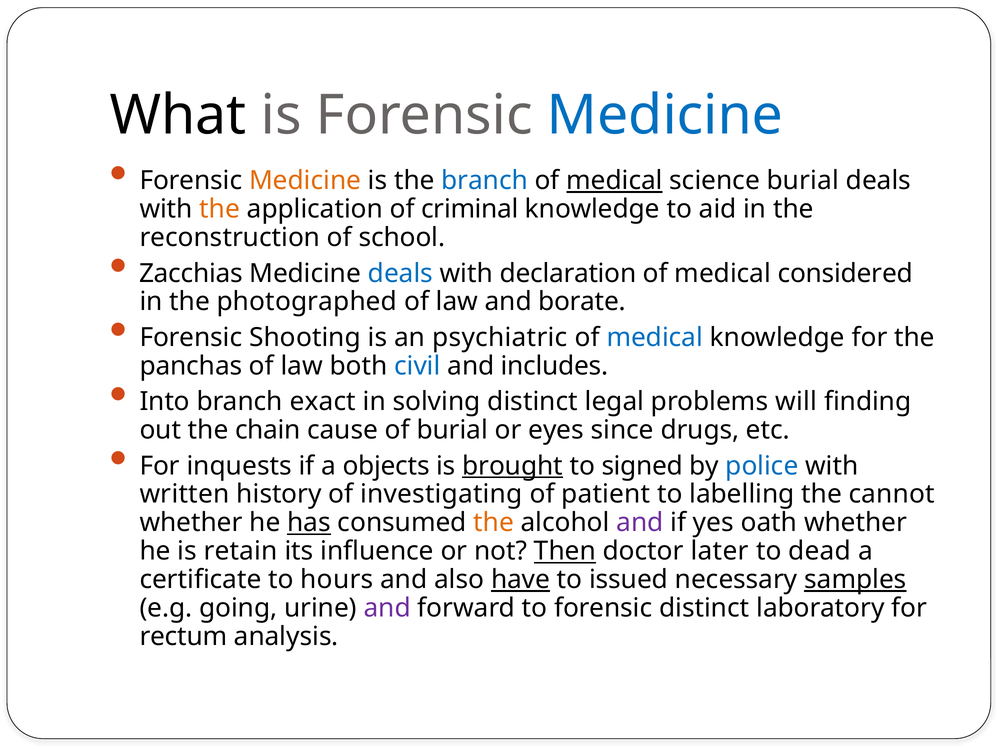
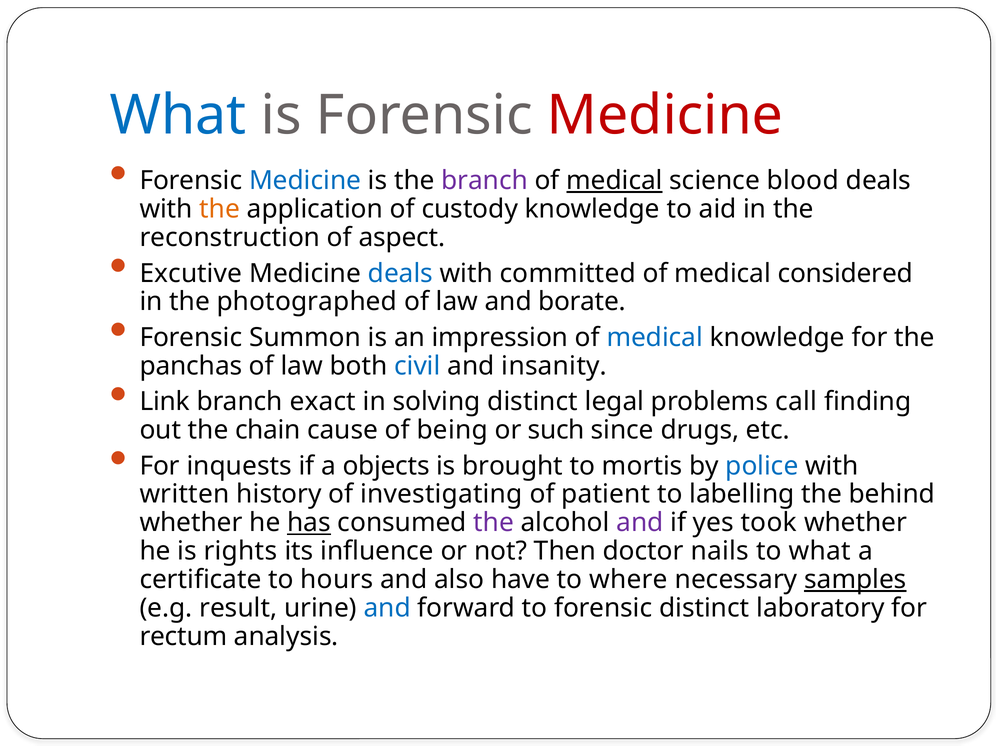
What at (178, 115) colour: black -> blue
Medicine at (665, 115) colour: blue -> red
Medicine at (305, 181) colour: orange -> blue
branch at (485, 181) colour: blue -> purple
science burial: burial -> blood
criminal: criminal -> custody
school: school -> aspect
Zacchias: Zacchias -> Excutive
declaration: declaration -> committed
Shooting: Shooting -> Summon
psychiatric: psychiatric -> impression
includes: includes -> insanity
Into: Into -> Link
will: will -> call
of burial: burial -> being
eyes: eyes -> such
brought underline: present -> none
signed: signed -> mortis
cannot: cannot -> behind
the at (494, 522) colour: orange -> purple
oath: oath -> took
retain: retain -> rights
Then underline: present -> none
later: later -> nails
to dead: dead -> what
have underline: present -> none
issued: issued -> where
going: going -> result
and at (387, 608) colour: purple -> blue
